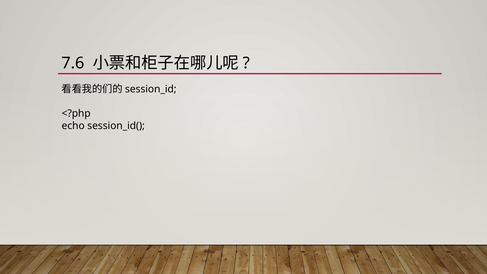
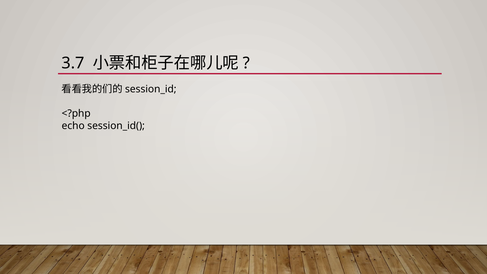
7.6: 7.6 -> 3.7
